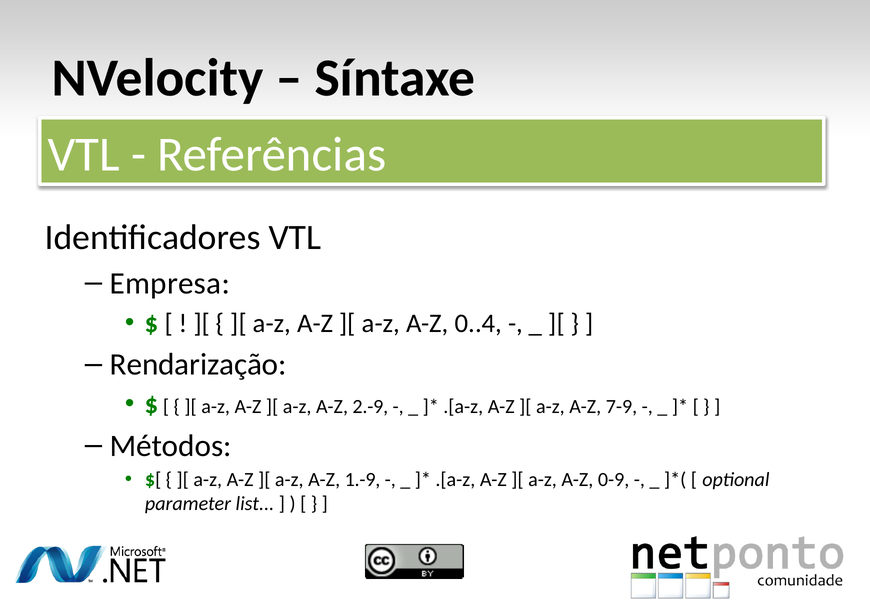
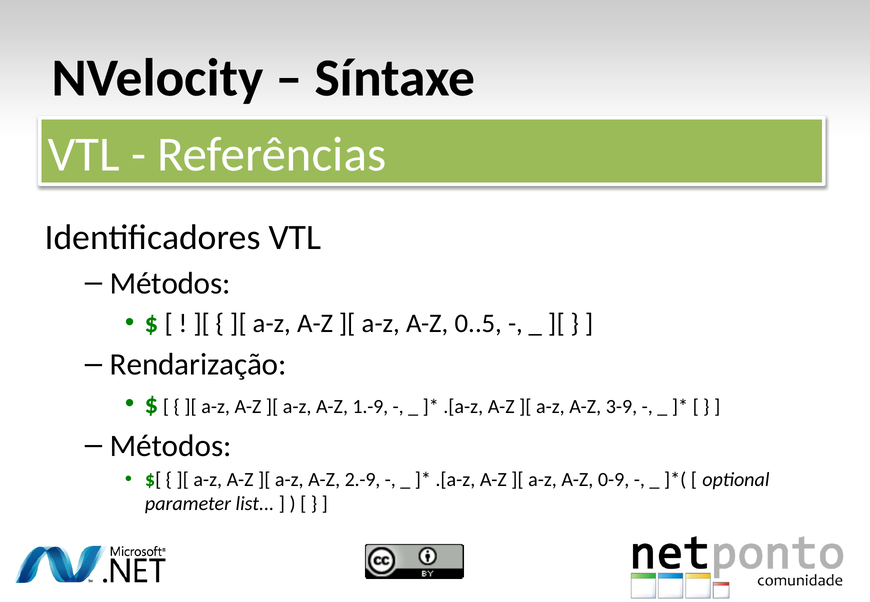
Empresa at (170, 284): Empresa -> Métodos
0..4: 0..4 -> 0..5
2.-9: 2.-9 -> 1.-9
7-9: 7-9 -> 3-9
1.-9: 1.-9 -> 2.-9
